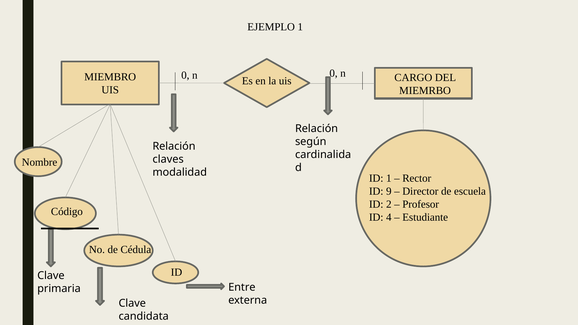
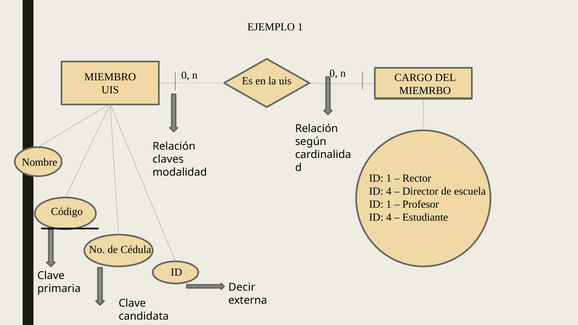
9 at (389, 191): 9 -> 4
2 at (389, 204): 2 -> 1
Entre: Entre -> Decir
